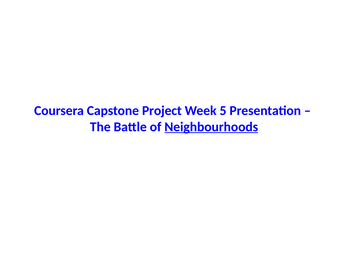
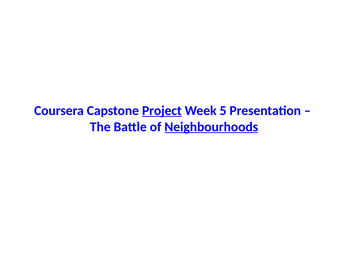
Project underline: none -> present
